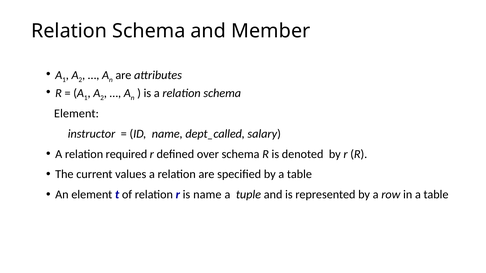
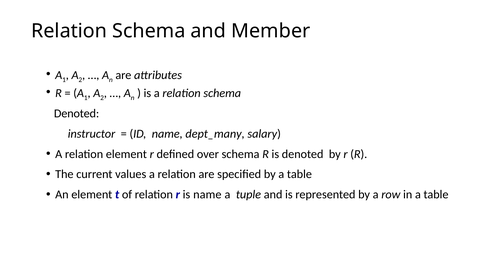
Element at (76, 114): Element -> Denoted
dept_called: dept_called -> dept_many
relation required: required -> element
